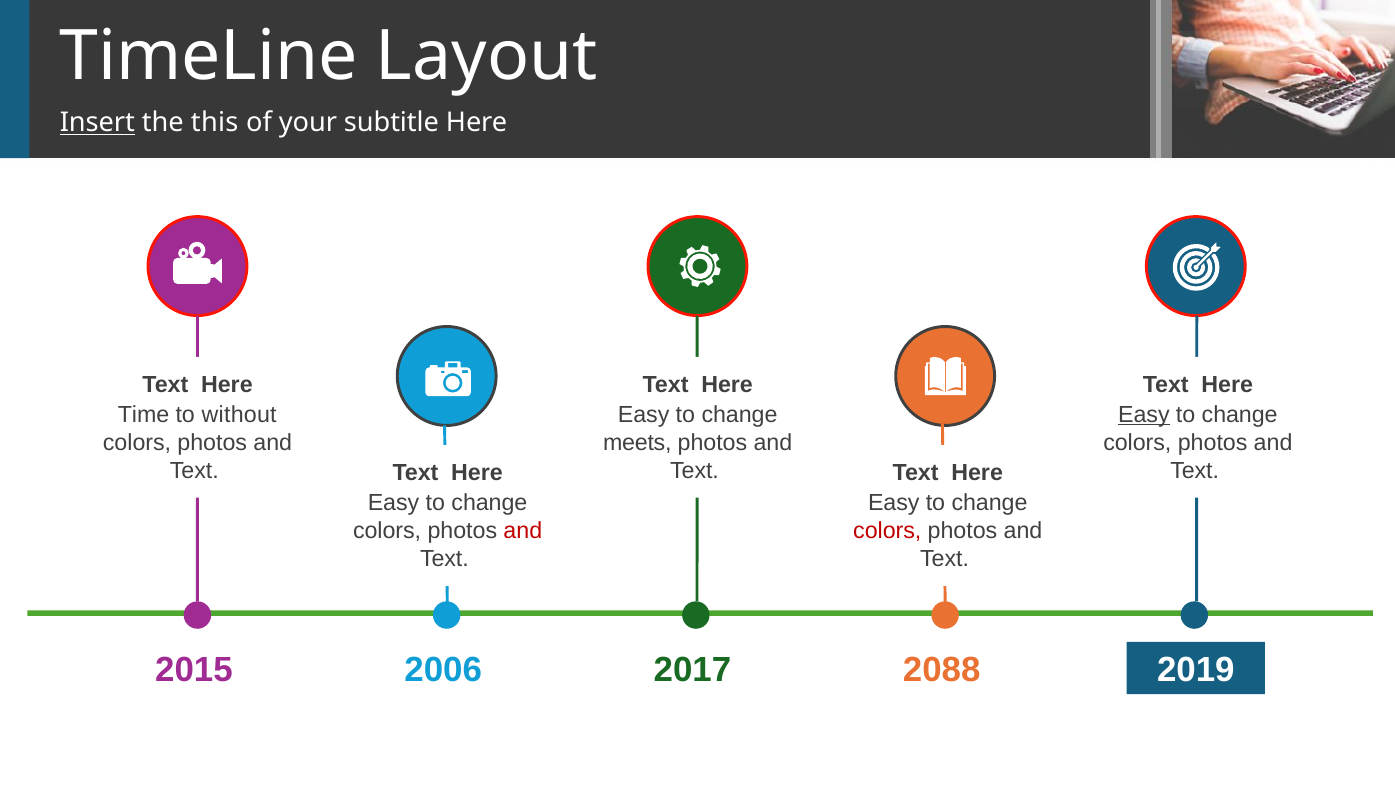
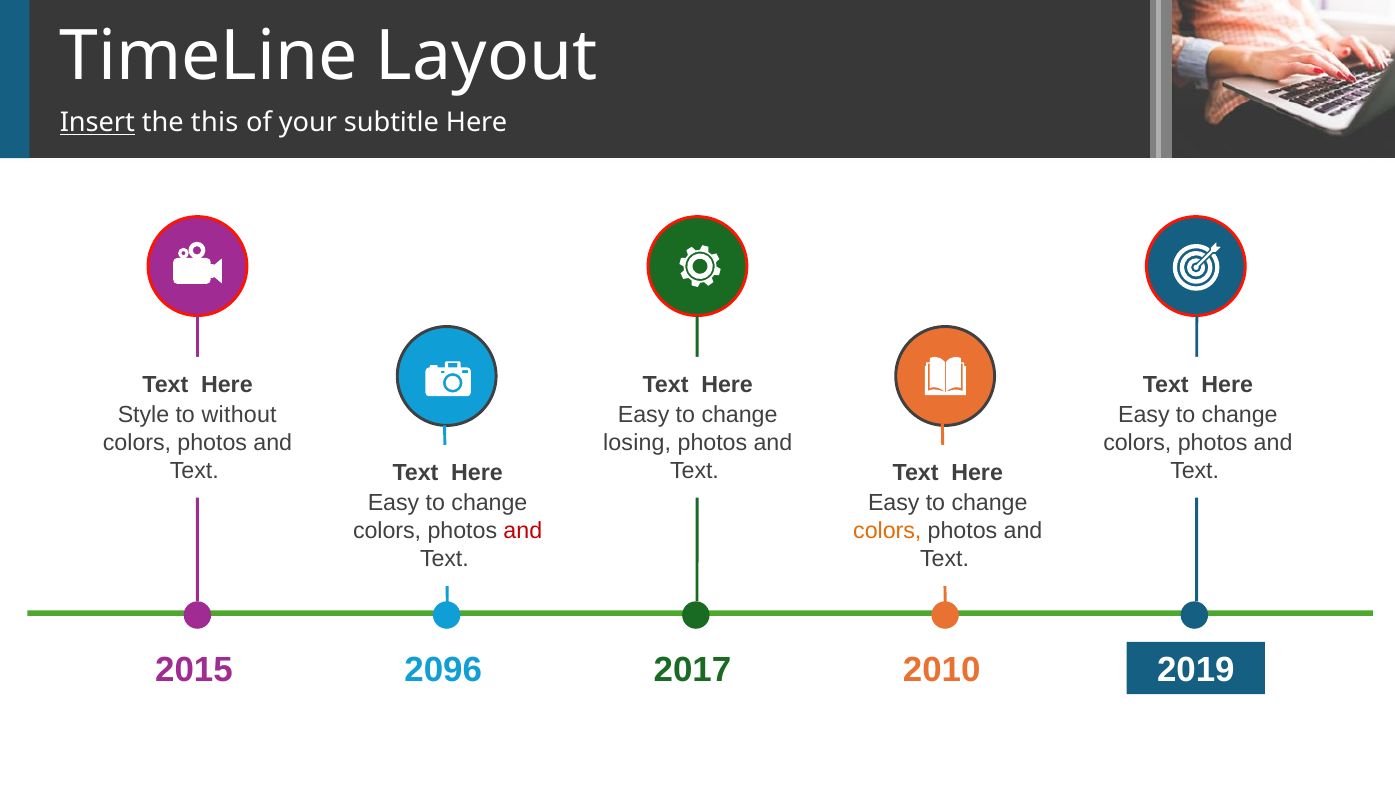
Time: Time -> Style
Easy at (1144, 415) underline: present -> none
meets: meets -> losing
colors at (887, 531) colour: red -> orange
2006: 2006 -> 2096
2088: 2088 -> 2010
